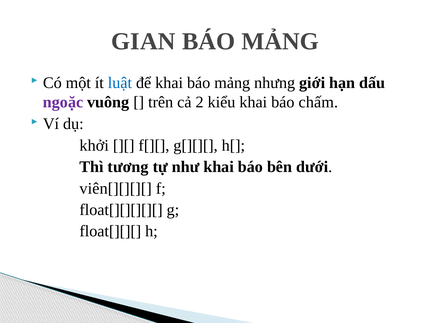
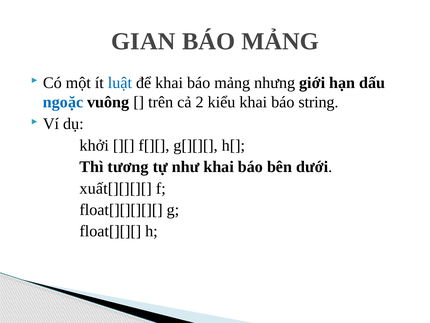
ngoặc colour: purple -> blue
chấm: chấm -> string
viên[][][][: viên[][][][ -> xuất[][][][
